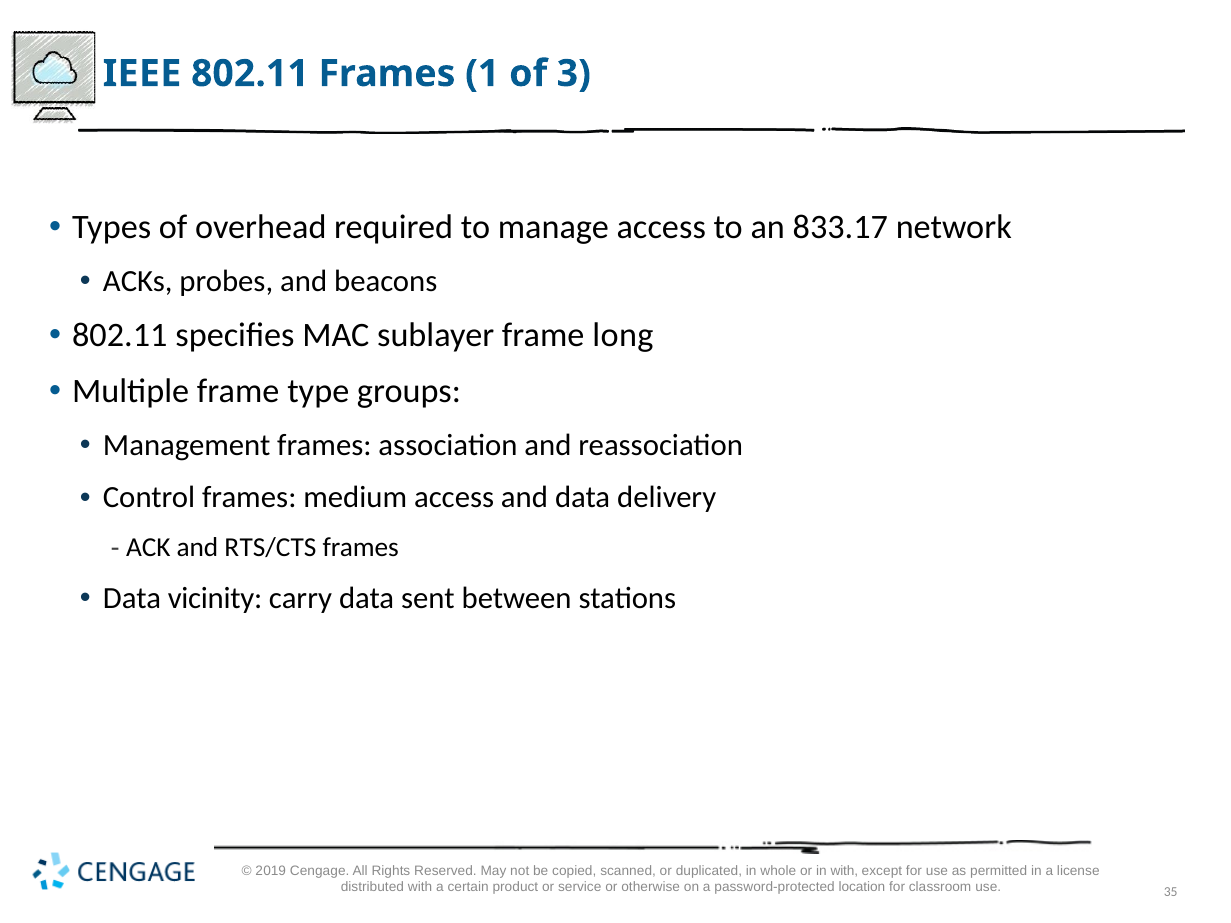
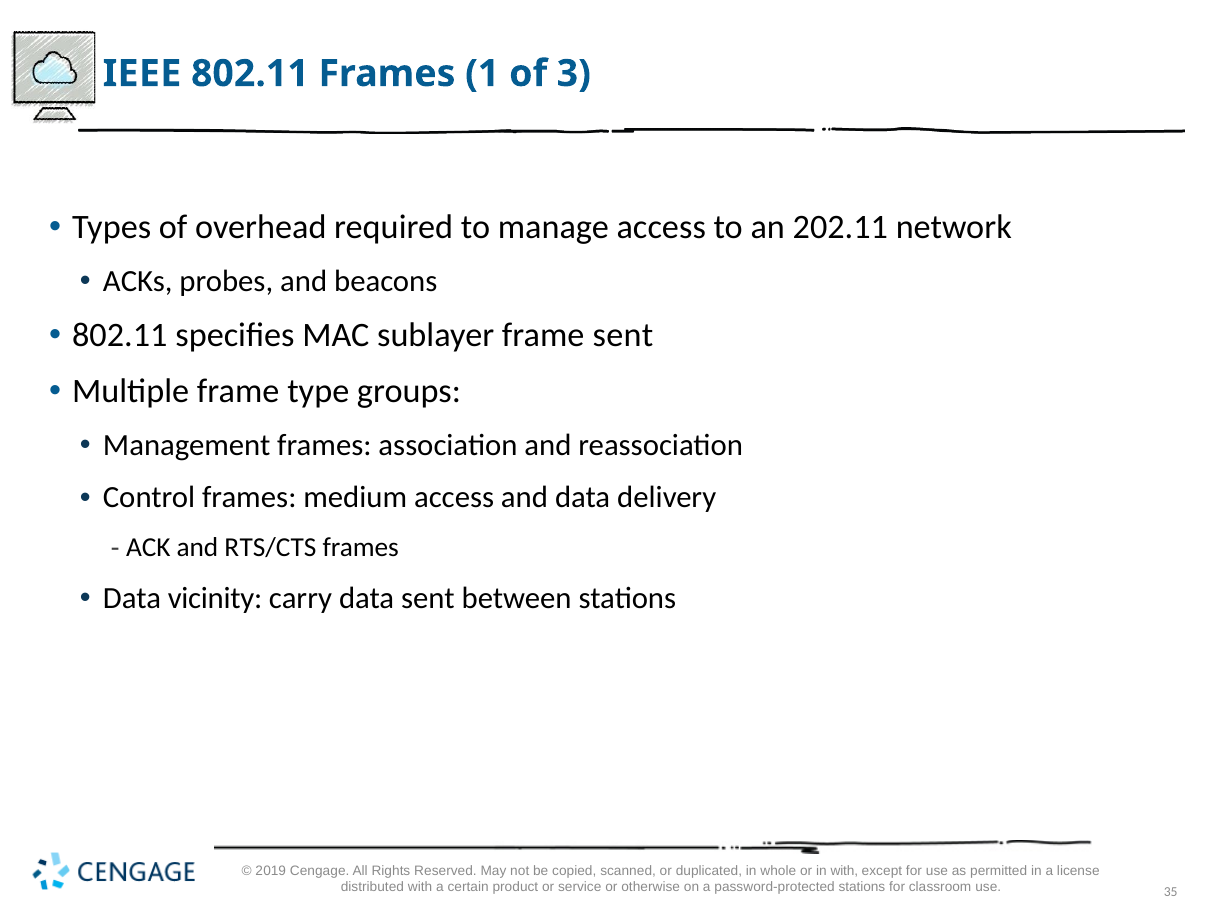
833.17: 833.17 -> 202.11
frame long: long -> sent
password-protected location: location -> stations
